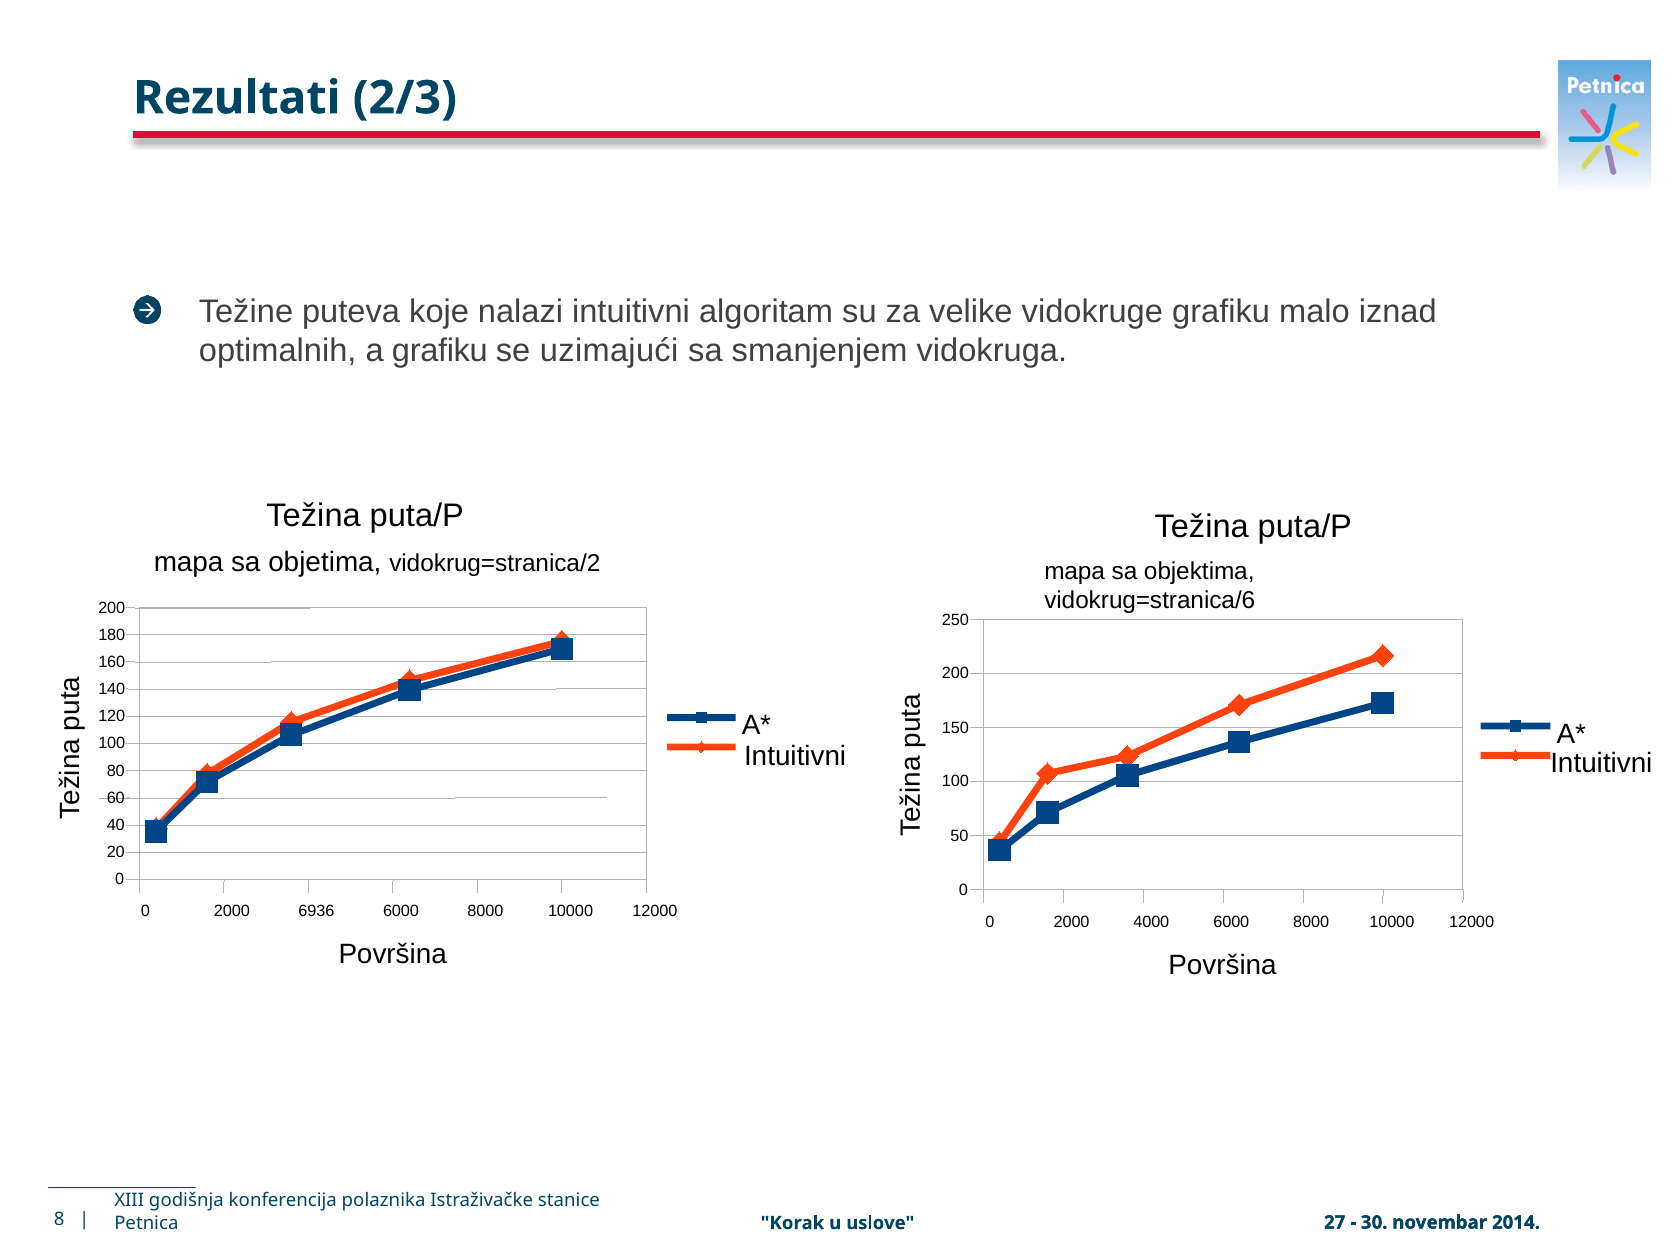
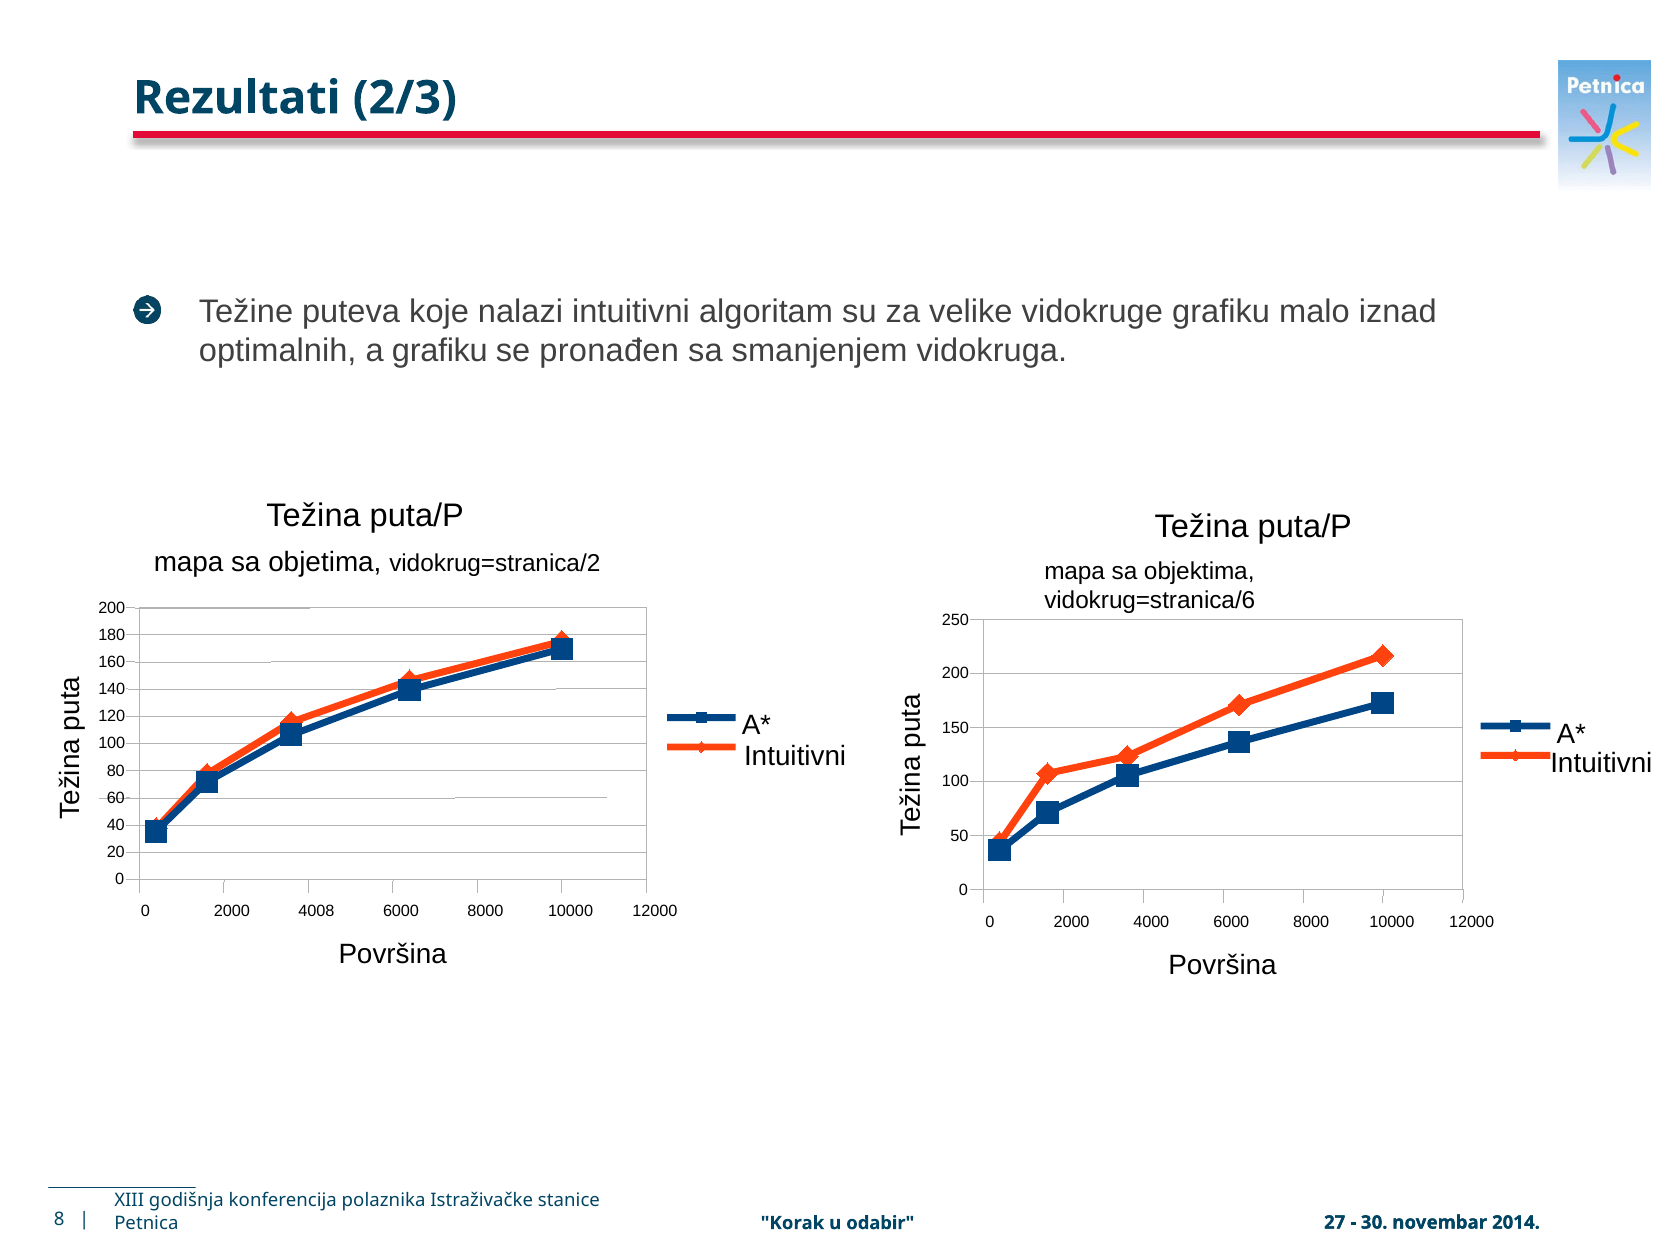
uzimajući: uzimajući -> pronađen
6936: 6936 -> 4008
uslove: uslove -> odabir
